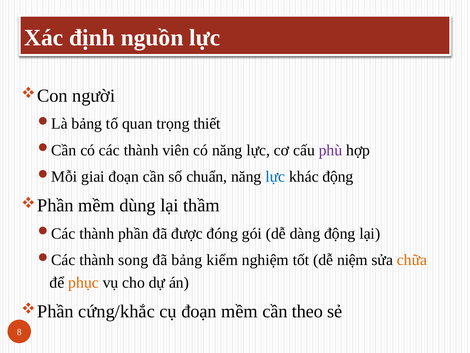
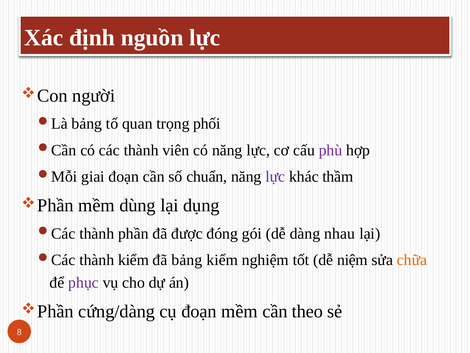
thiết: thiết -> phối
lực at (275, 177) colour: blue -> purple
khác động: động -> thầm
thầm: thầm -> dụng
dàng động: động -> nhau
thành song: song -> kiểm
phục colour: orange -> purple
cứng/khắc: cứng/khắc -> cứng/dàng
